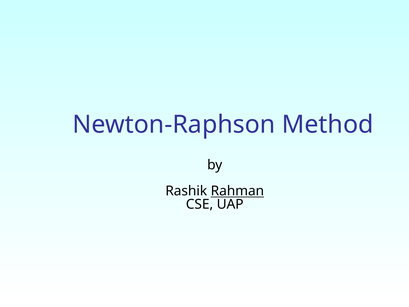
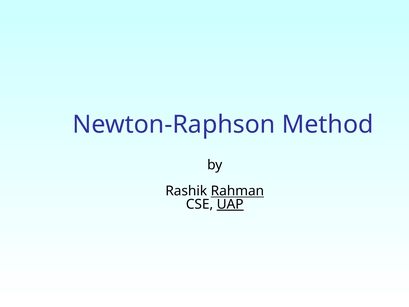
UAP underline: none -> present
